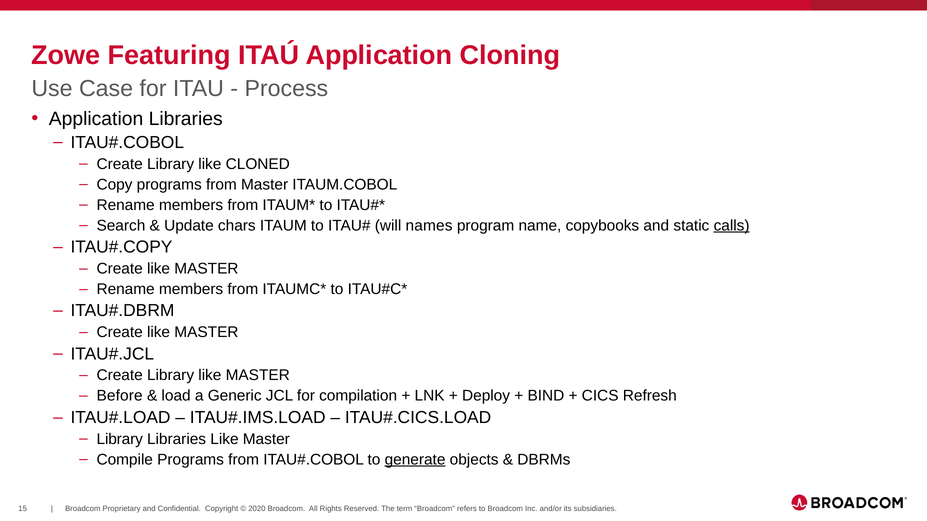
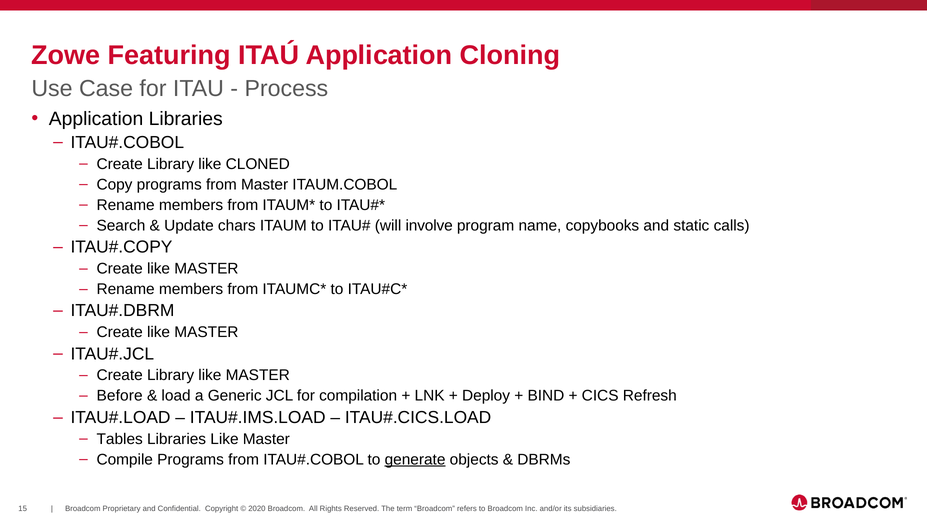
names: names -> involve
calls underline: present -> none
Library at (120, 439): Library -> Tables
